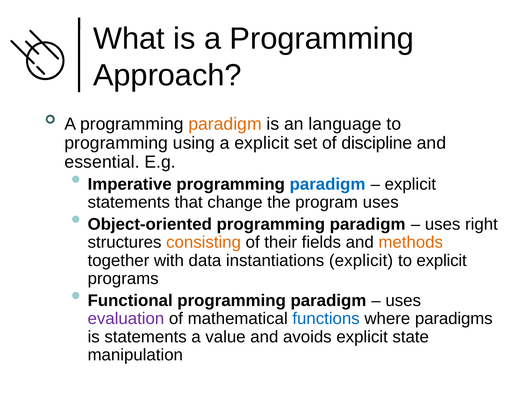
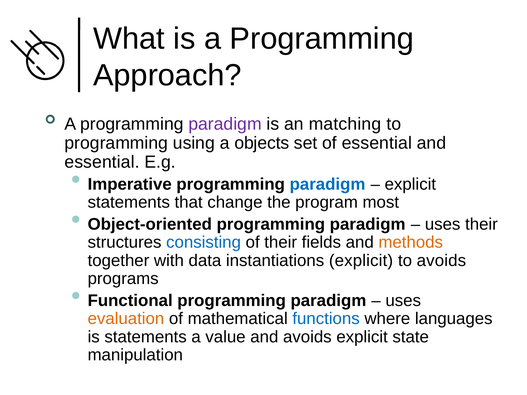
paradigm at (225, 124) colour: orange -> purple
language: language -> matching
a explicit: explicit -> objects
of discipline: discipline -> essential
program uses: uses -> most
uses right: right -> their
consisting colour: orange -> blue
to explicit: explicit -> avoids
evaluation colour: purple -> orange
paradigms: paradigms -> languages
